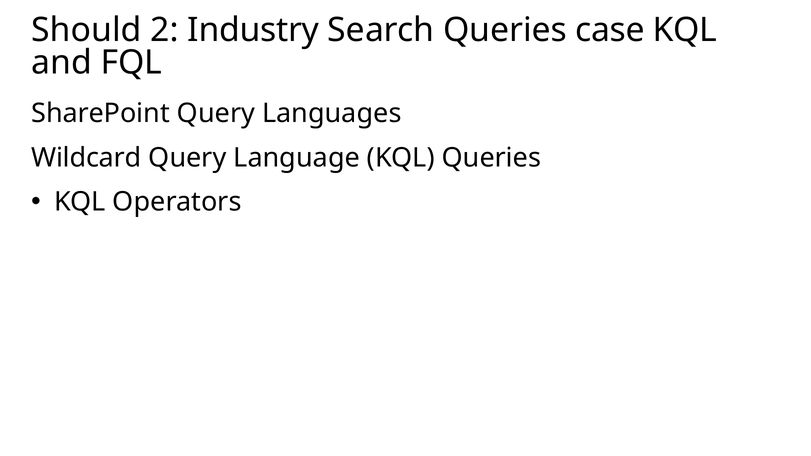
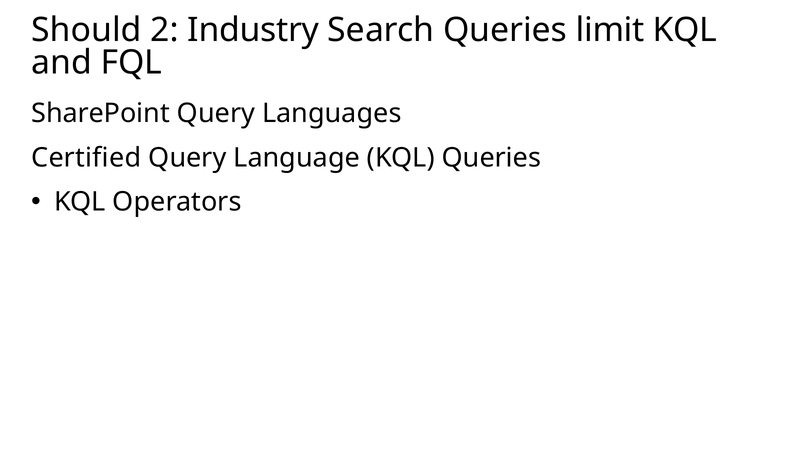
case: case -> limit
Wildcard: Wildcard -> Certified
